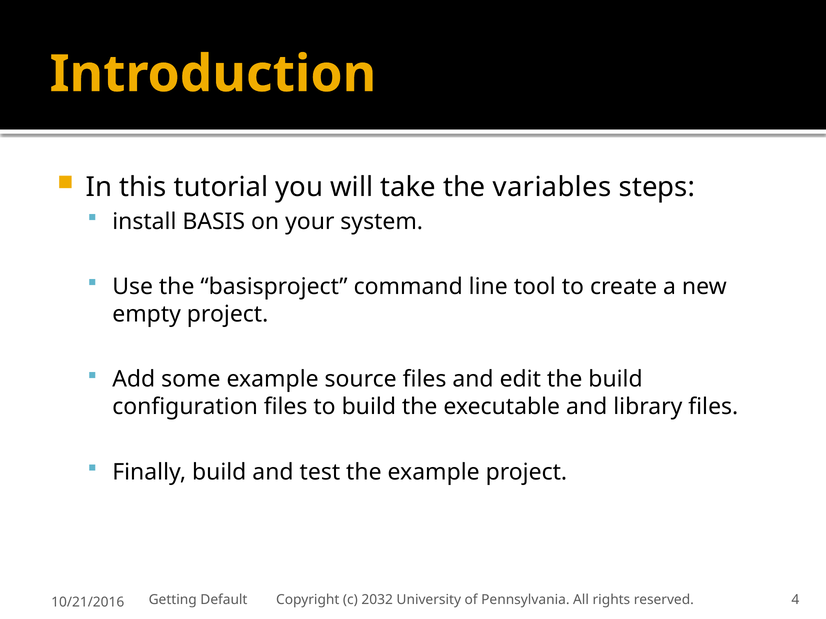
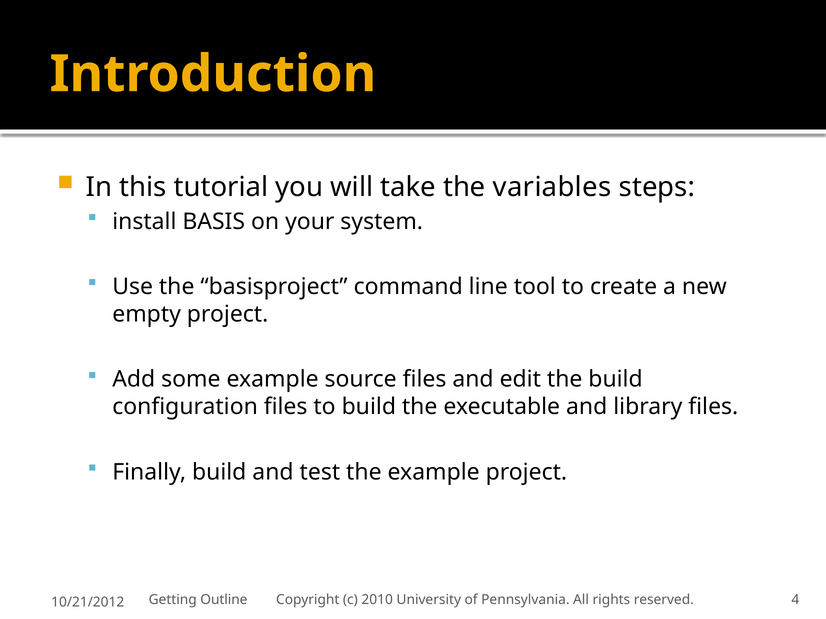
Default: Default -> Outline
2032: 2032 -> 2010
10/21/2016: 10/21/2016 -> 10/21/2012
